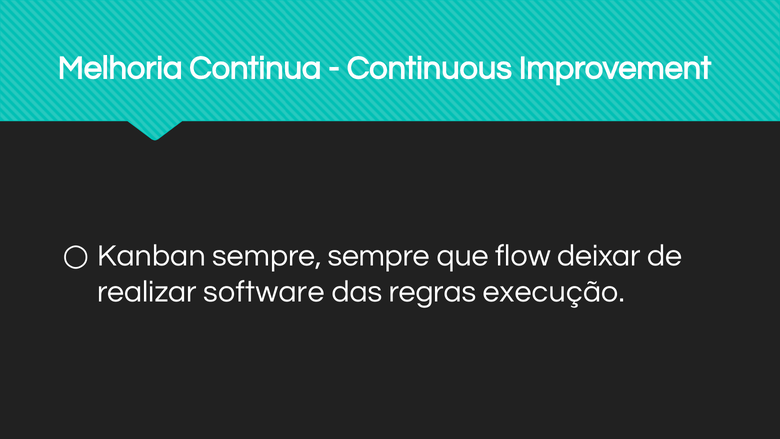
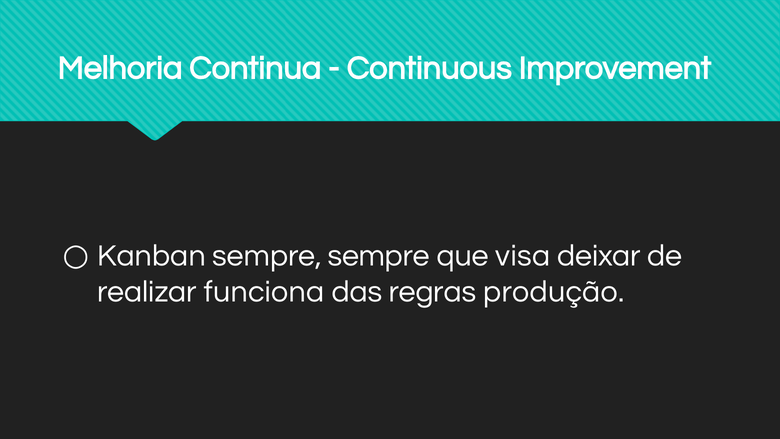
flow: flow -> visa
software: software -> funciona
execução: execução -> produção
